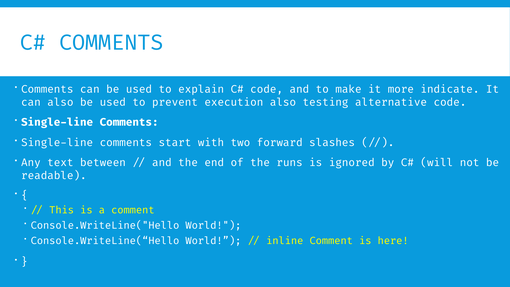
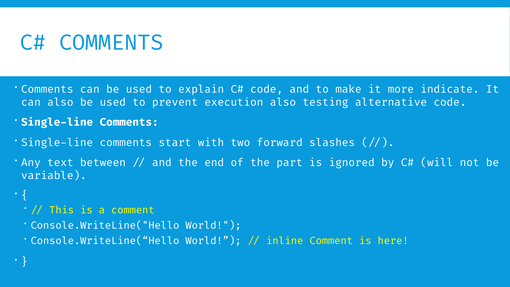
runs: runs -> part
readable: readable -> variable
